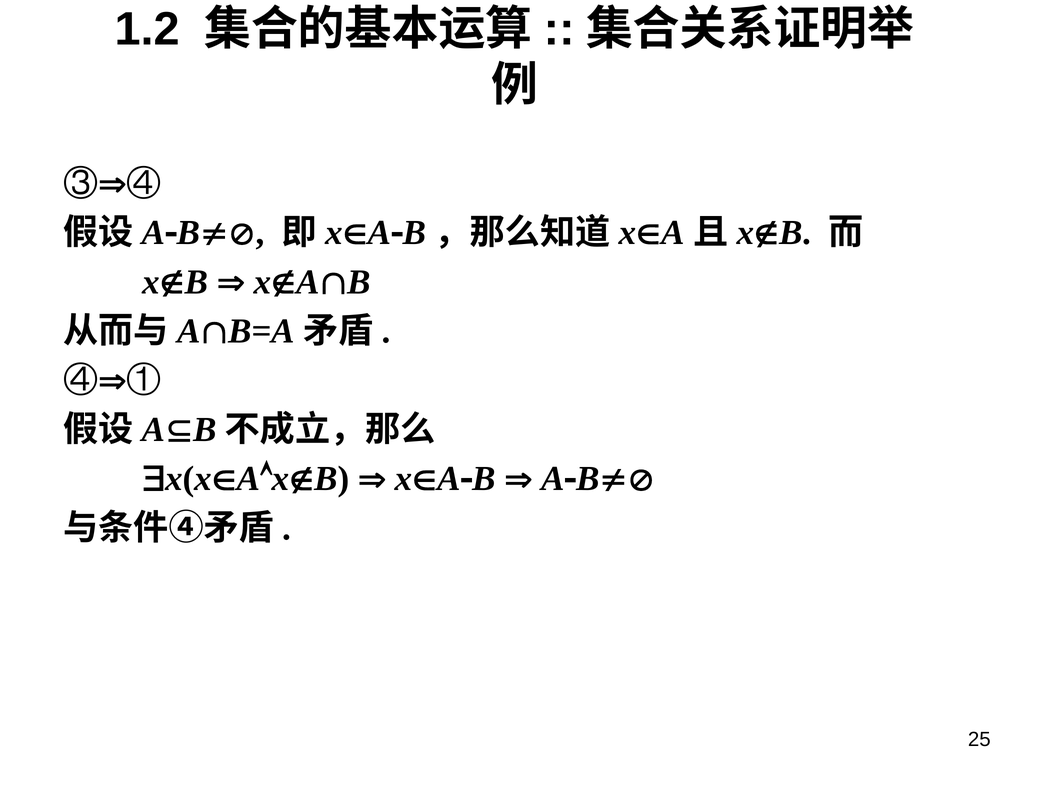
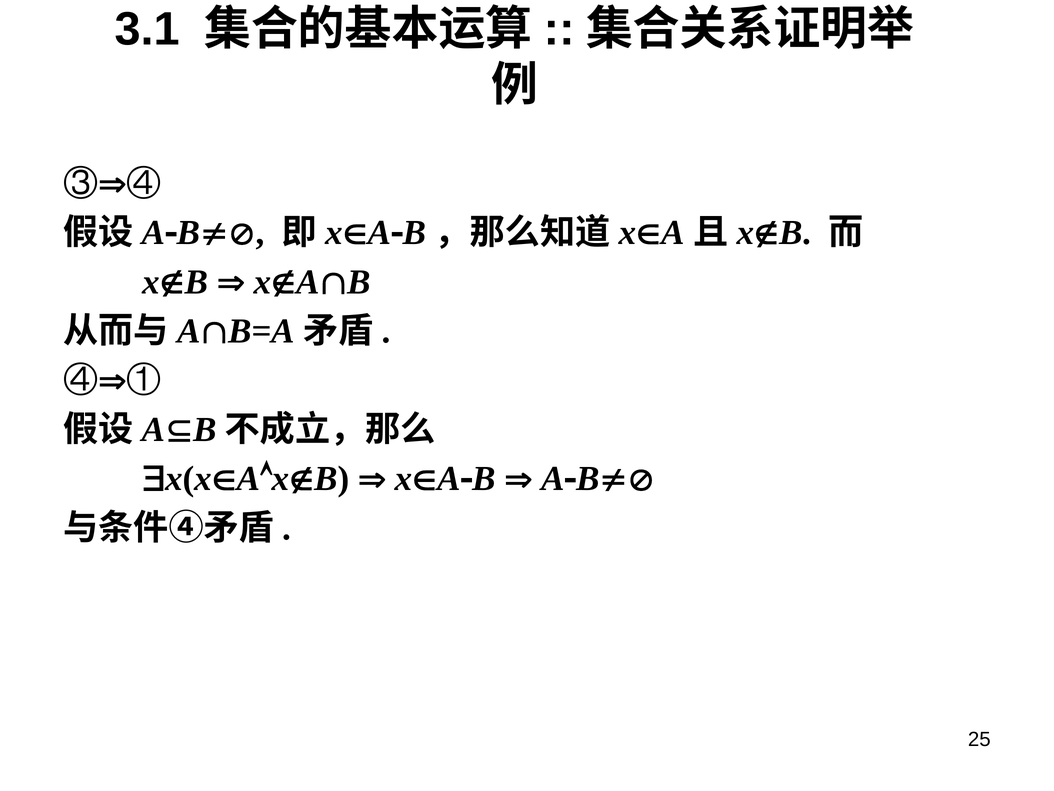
1.2: 1.2 -> 3.1
